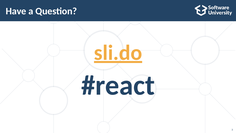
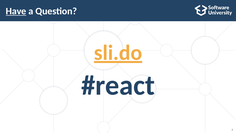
Have underline: none -> present
